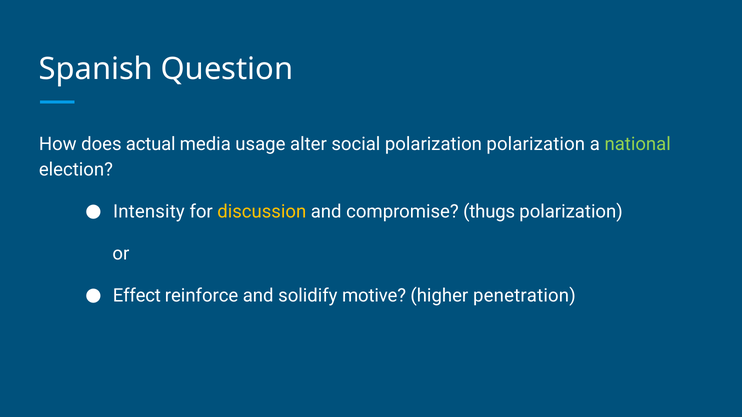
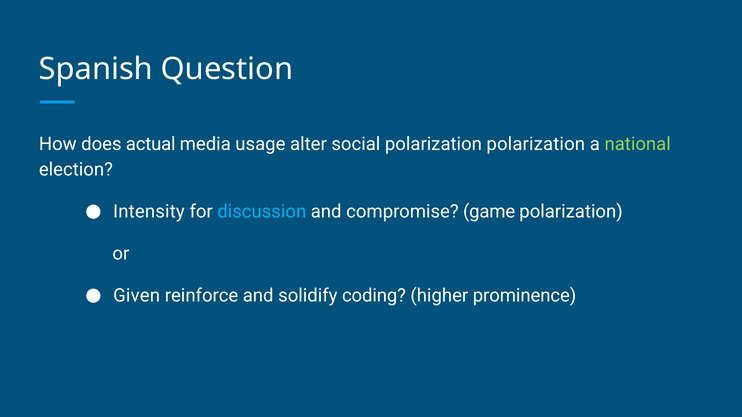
discussion colour: yellow -> light blue
thugs: thugs -> game
Effect: Effect -> Given
motive: motive -> coding
penetration: penetration -> prominence
